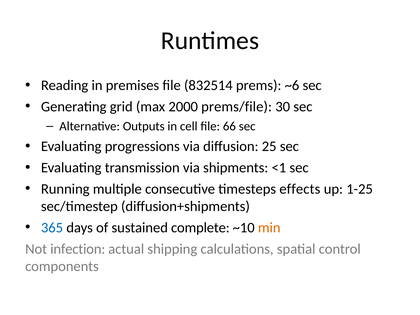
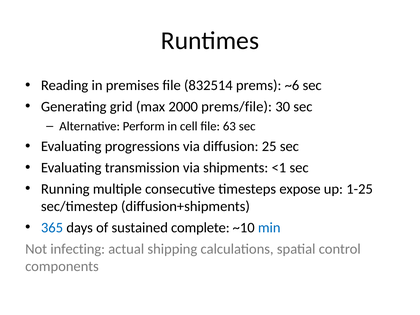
Outputs: Outputs -> Perform
66: 66 -> 63
effects: effects -> expose
min colour: orange -> blue
infection: infection -> infecting
